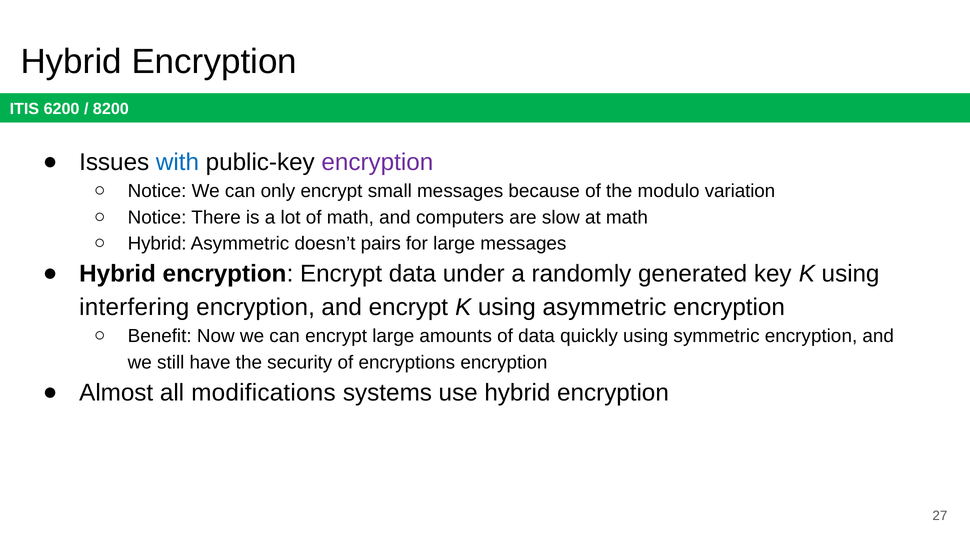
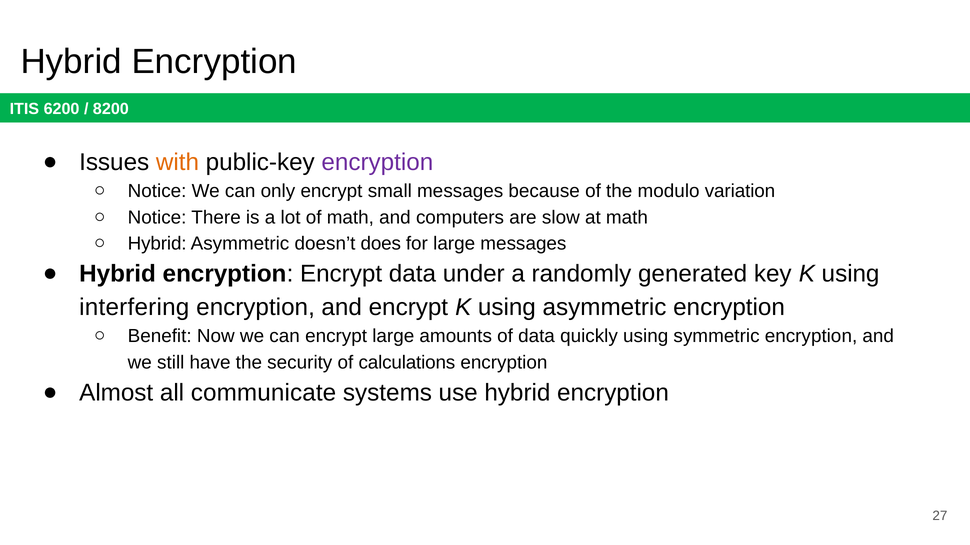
with colour: blue -> orange
pairs: pairs -> does
encryptions: encryptions -> calculations
modifications: modifications -> communicate
